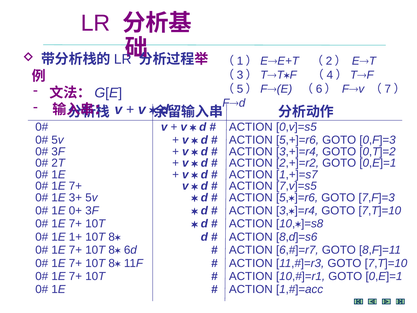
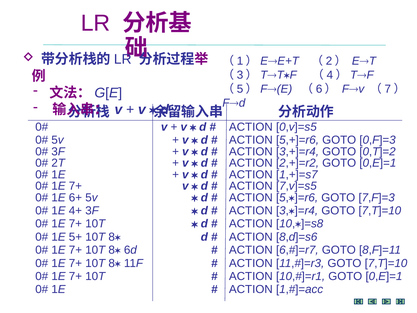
3+: 3+ -> 6+
0+: 0+ -> 4+
1+: 1+ -> 5+
